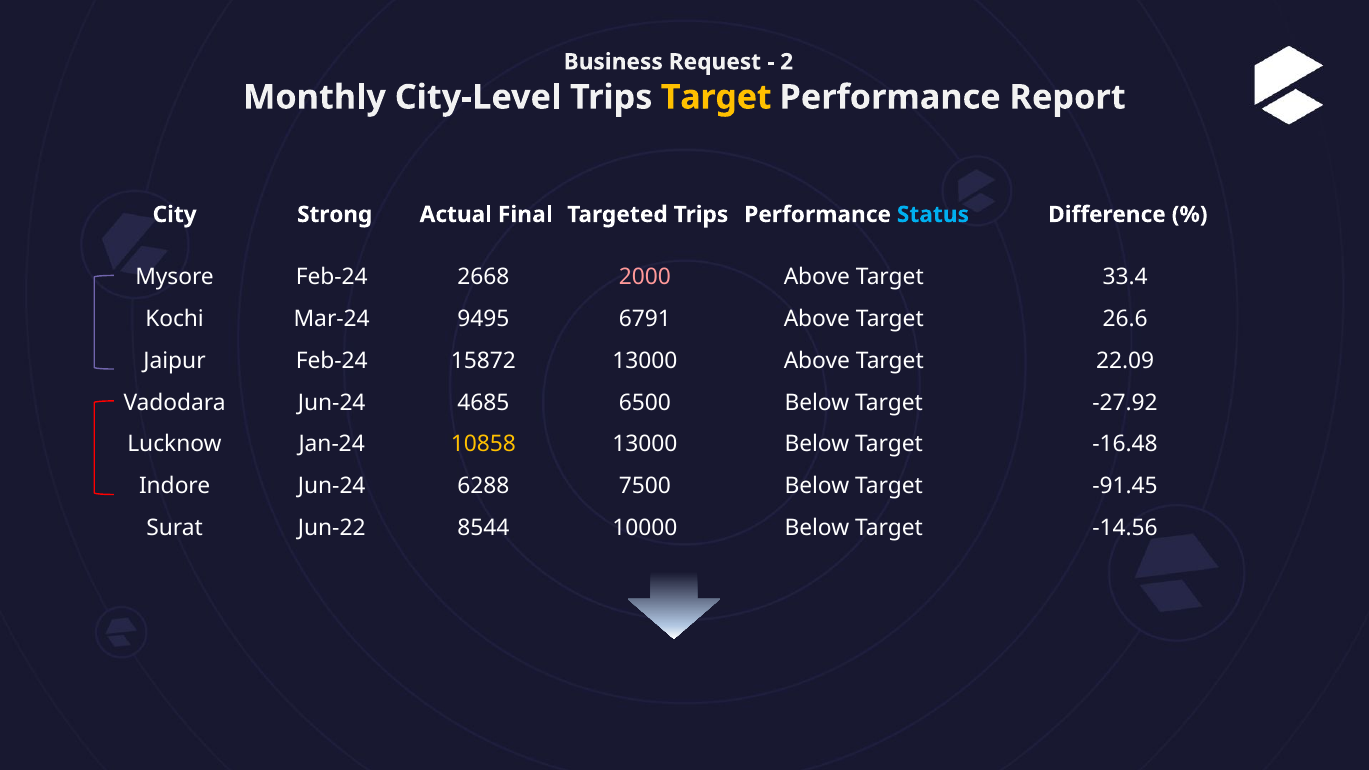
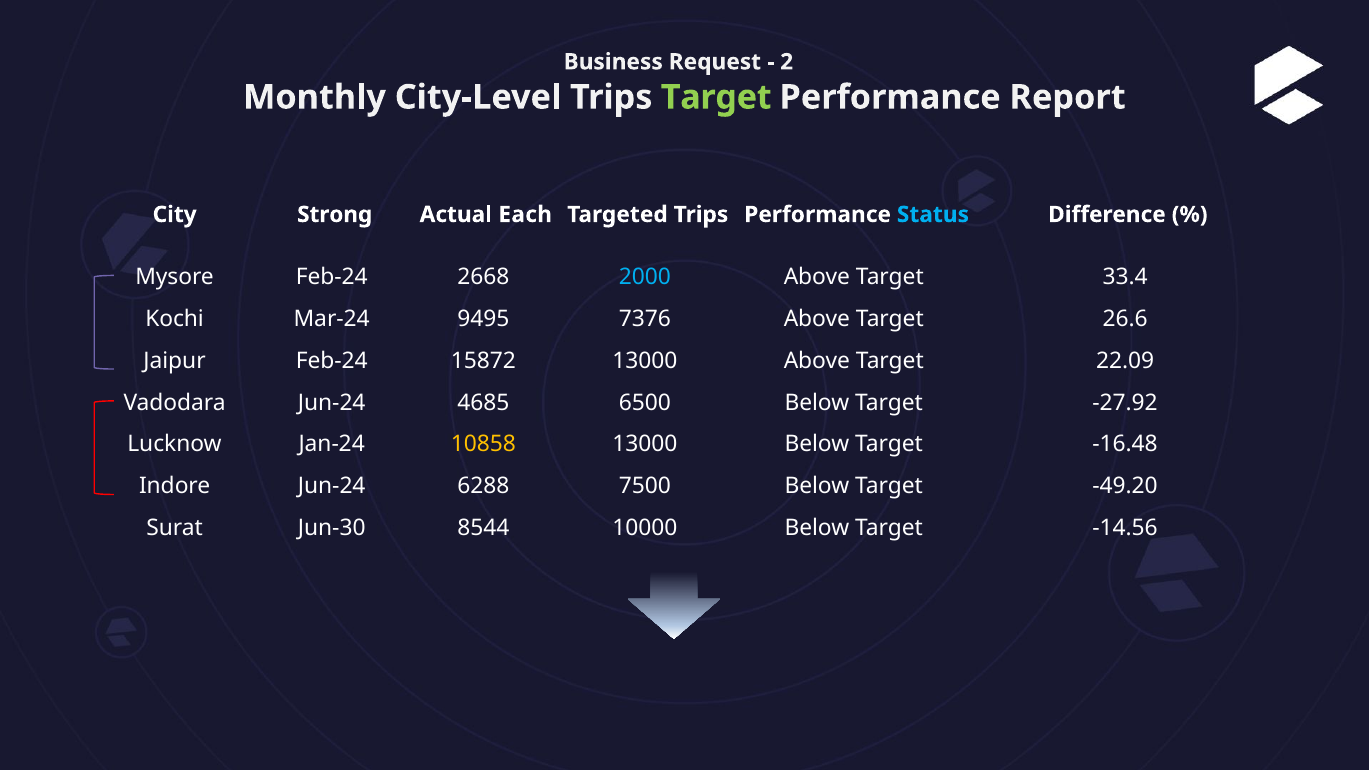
Target at (716, 97) colour: yellow -> light green
Final: Final -> Each
2000 colour: pink -> light blue
6791: 6791 -> 7376
-91.45: -91.45 -> -49.20
Jun-22: Jun-22 -> Jun-30
